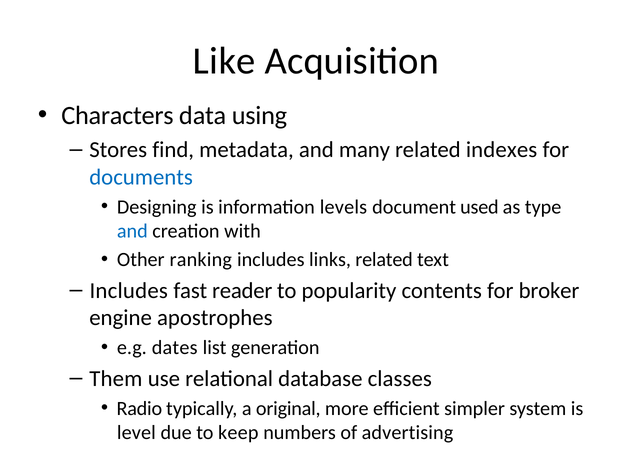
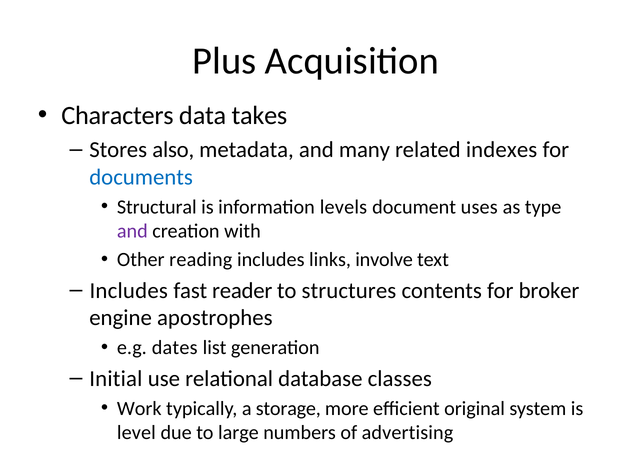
Like: Like -> Plus
using: using -> takes
find: find -> also
Designing: Designing -> Structural
used: used -> uses
and at (132, 231) colour: blue -> purple
ranking: ranking -> reading
links related: related -> involve
popularity: popularity -> structures
Them: Them -> Initial
Radio: Radio -> Work
original: original -> storage
simpler: simpler -> original
keep: keep -> large
